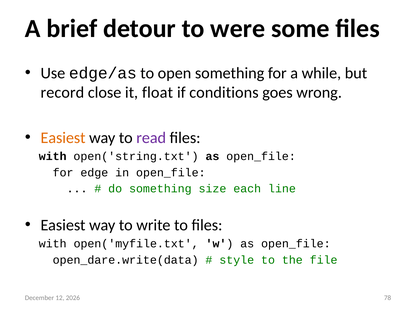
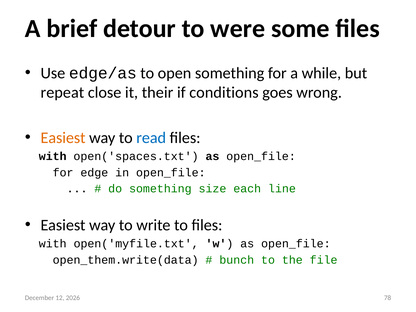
record: record -> repeat
float: float -> their
read colour: purple -> blue
open('string.txt: open('string.txt -> open('spaces.txt
open_dare.write(data: open_dare.write(data -> open_them.write(data
style: style -> bunch
